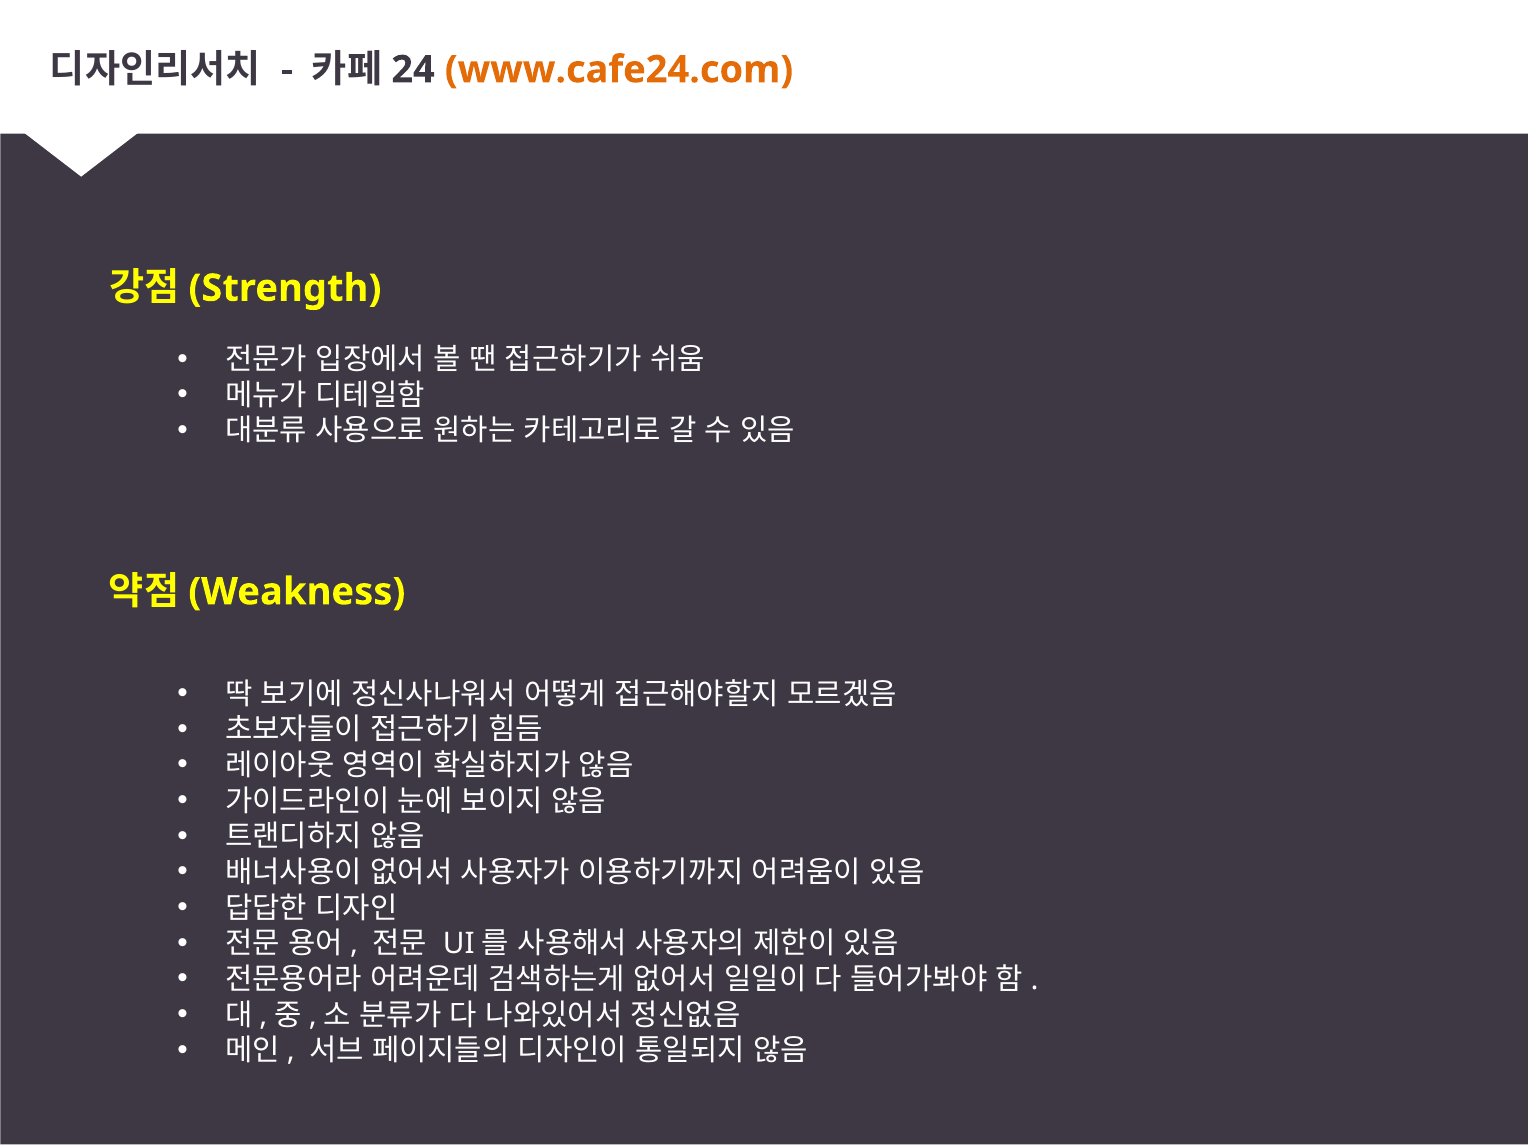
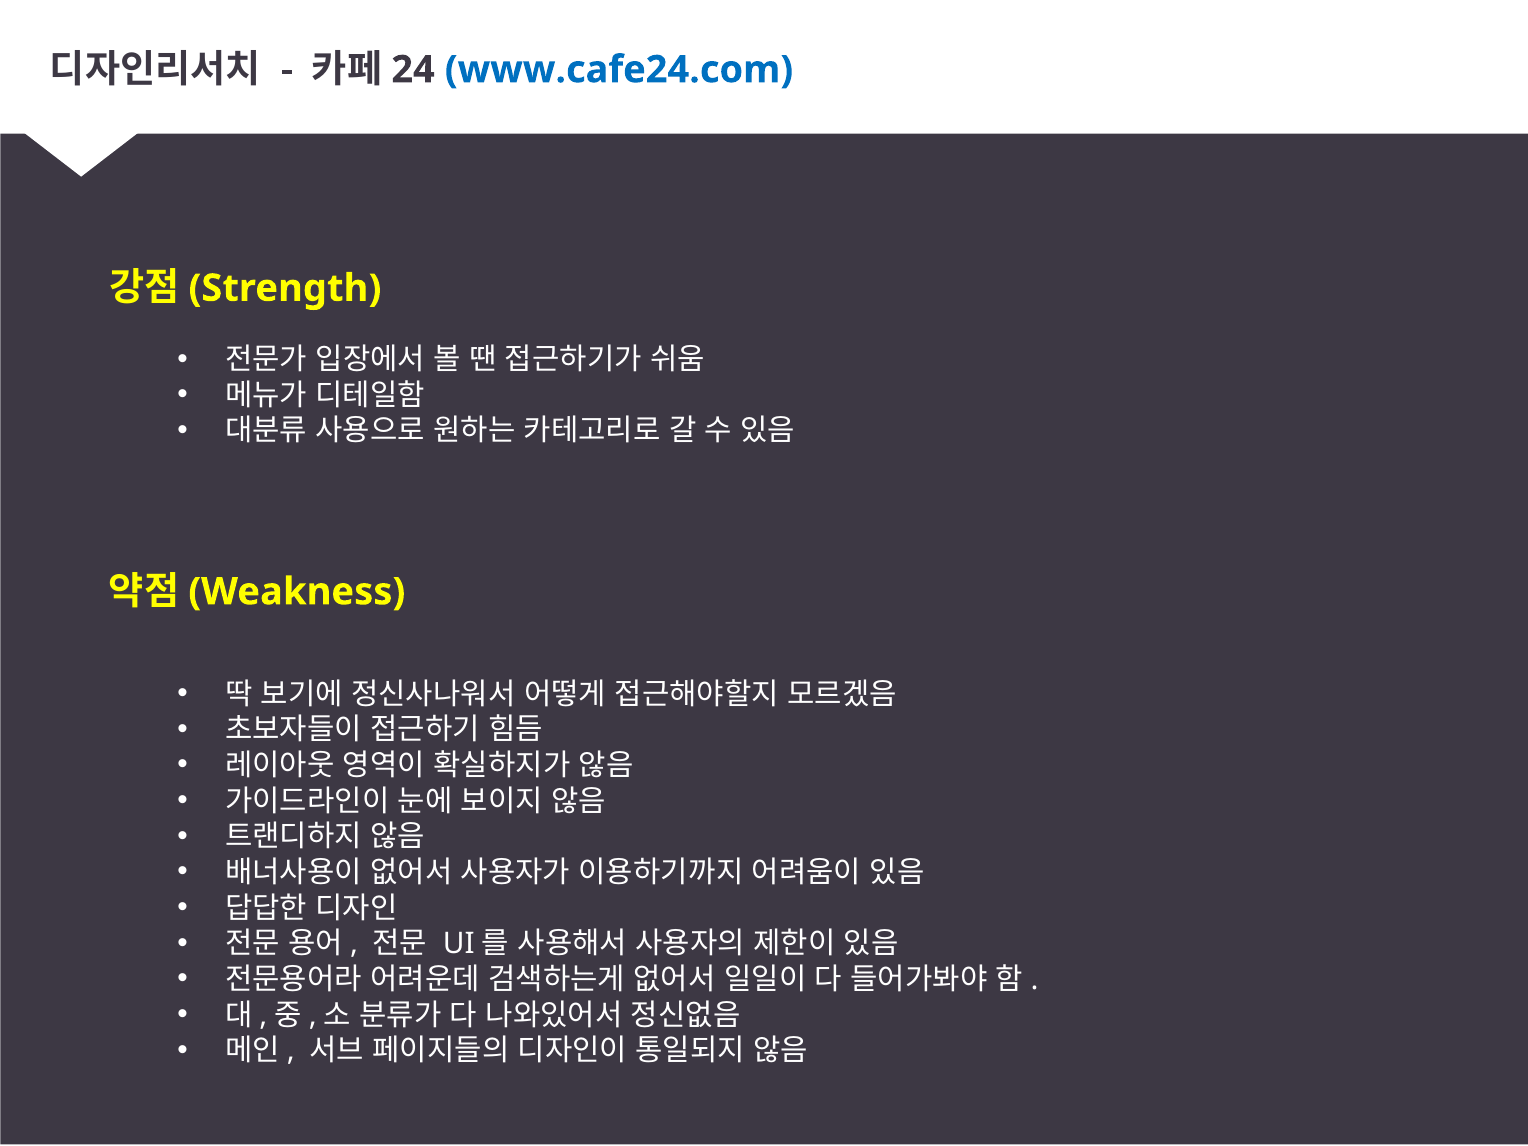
www.cafe24.com colour: orange -> blue
